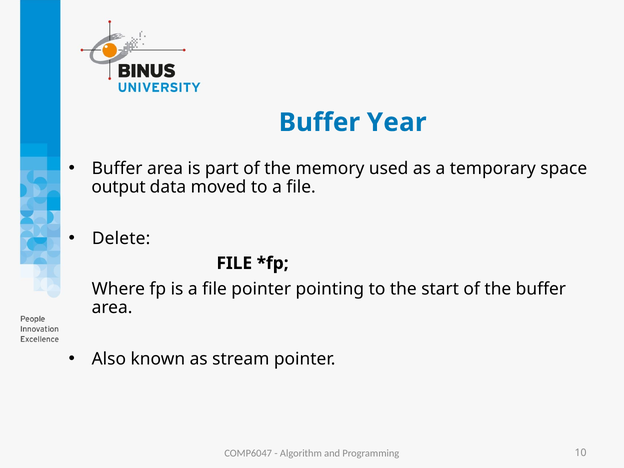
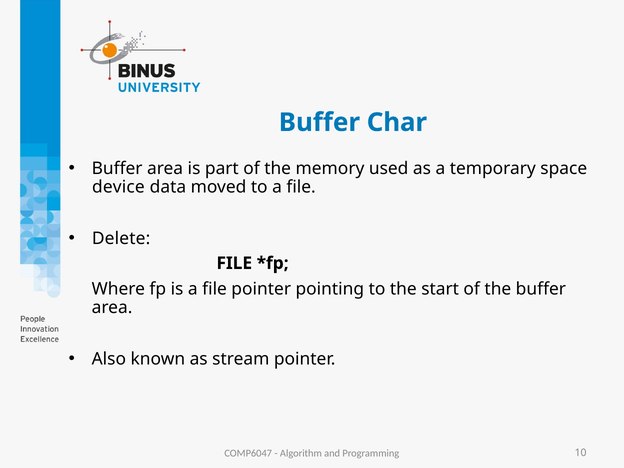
Year: Year -> Char
output: output -> device
